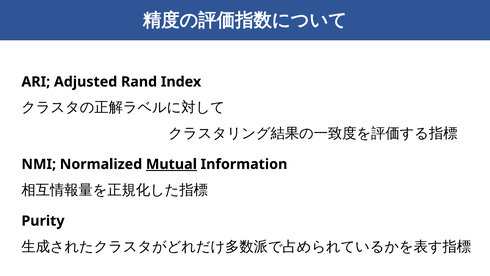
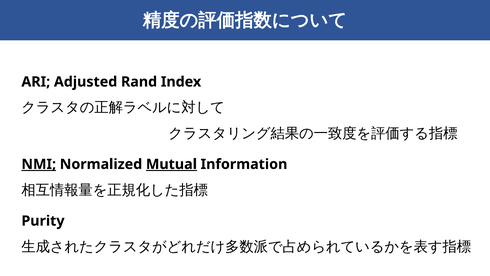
NMI underline: none -> present
